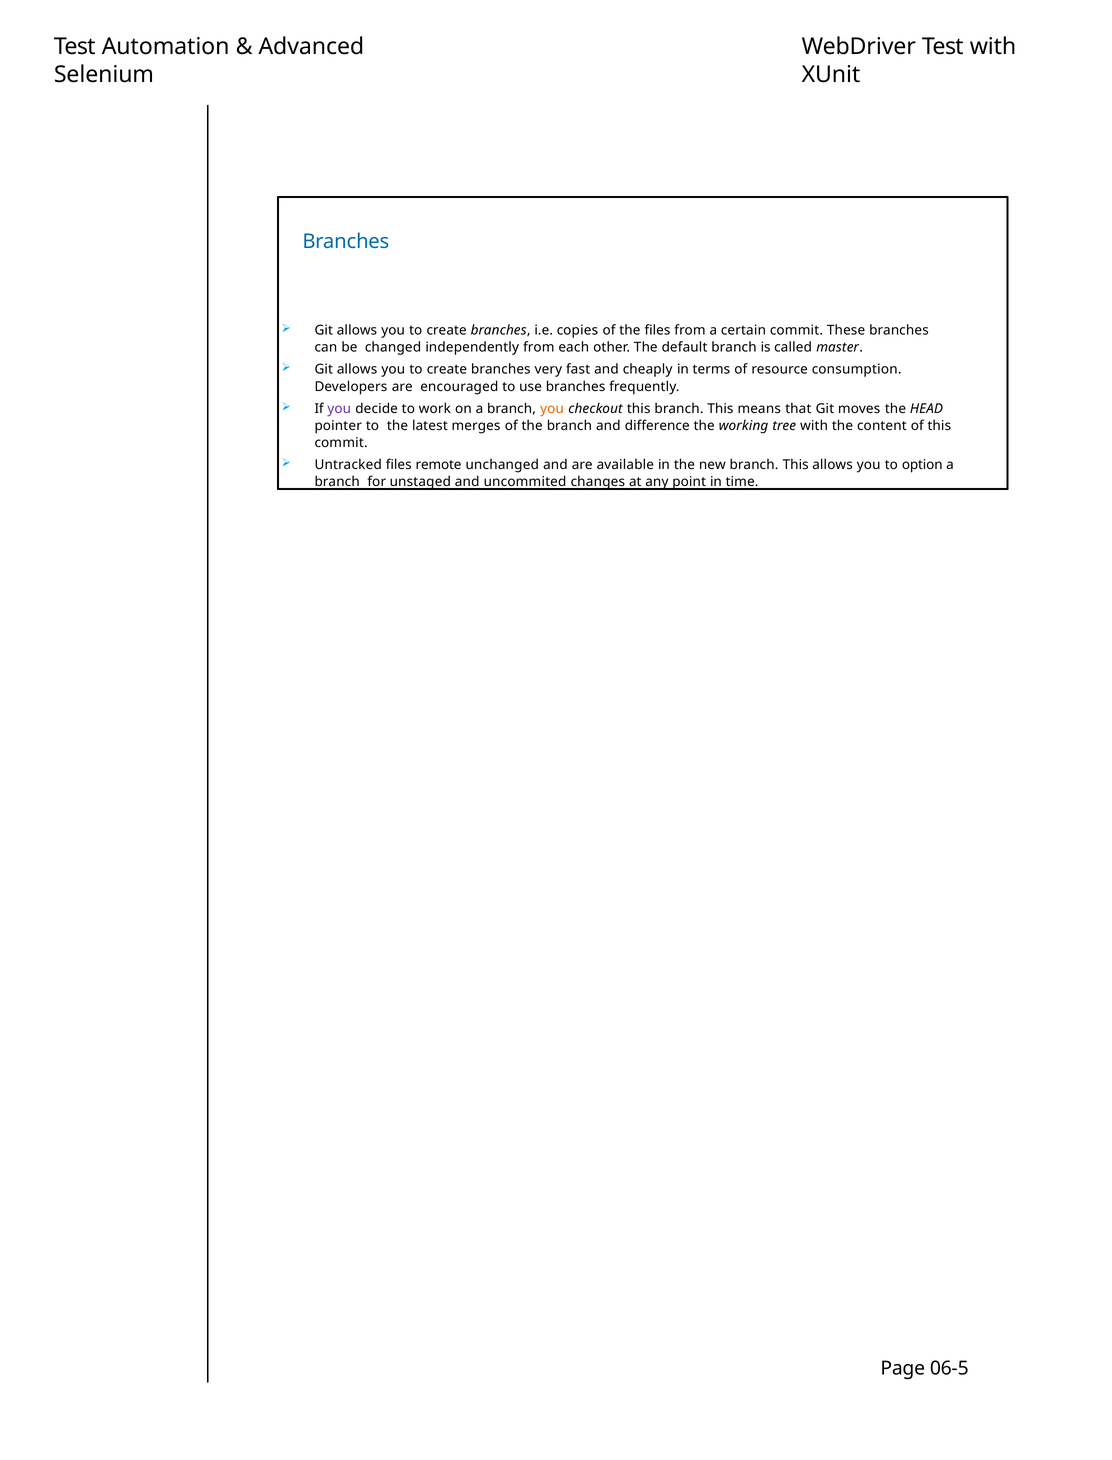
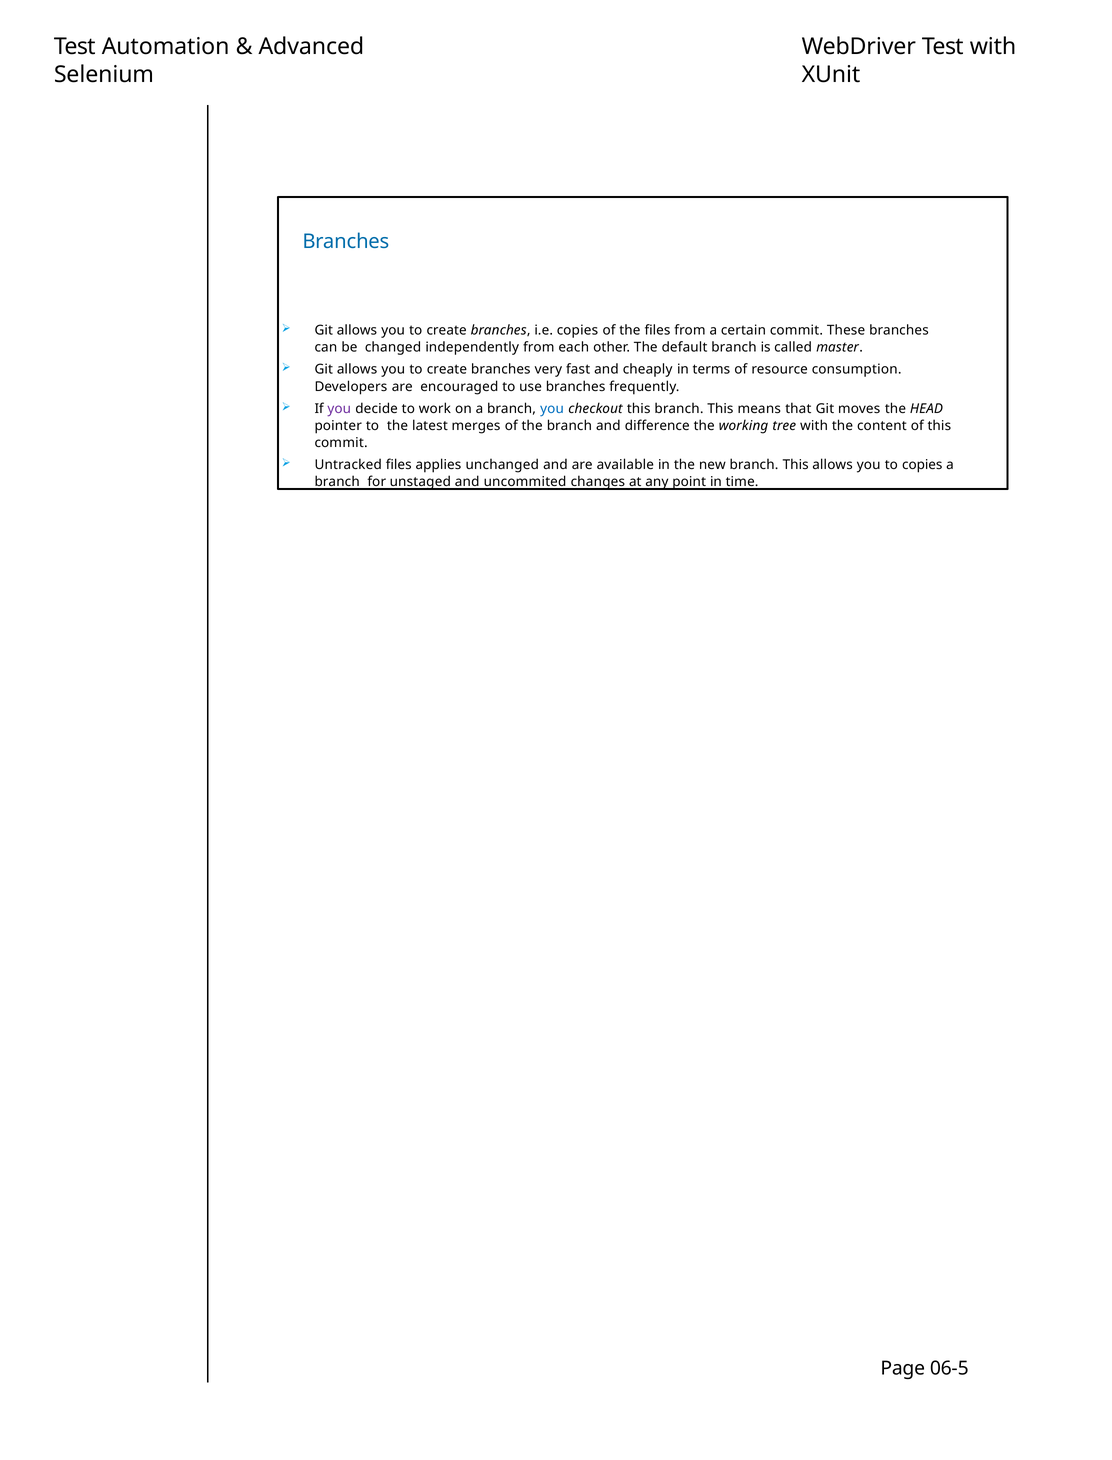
you at (552, 409) colour: orange -> blue
remote: remote -> applies
to option: option -> copies
